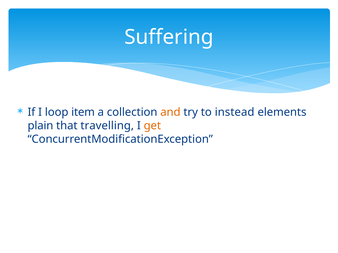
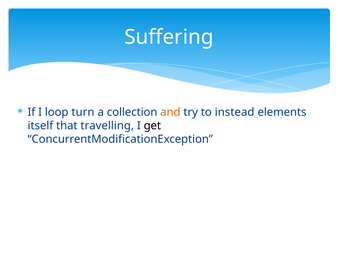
item: item -> turn
plain: plain -> itself
get colour: orange -> black
